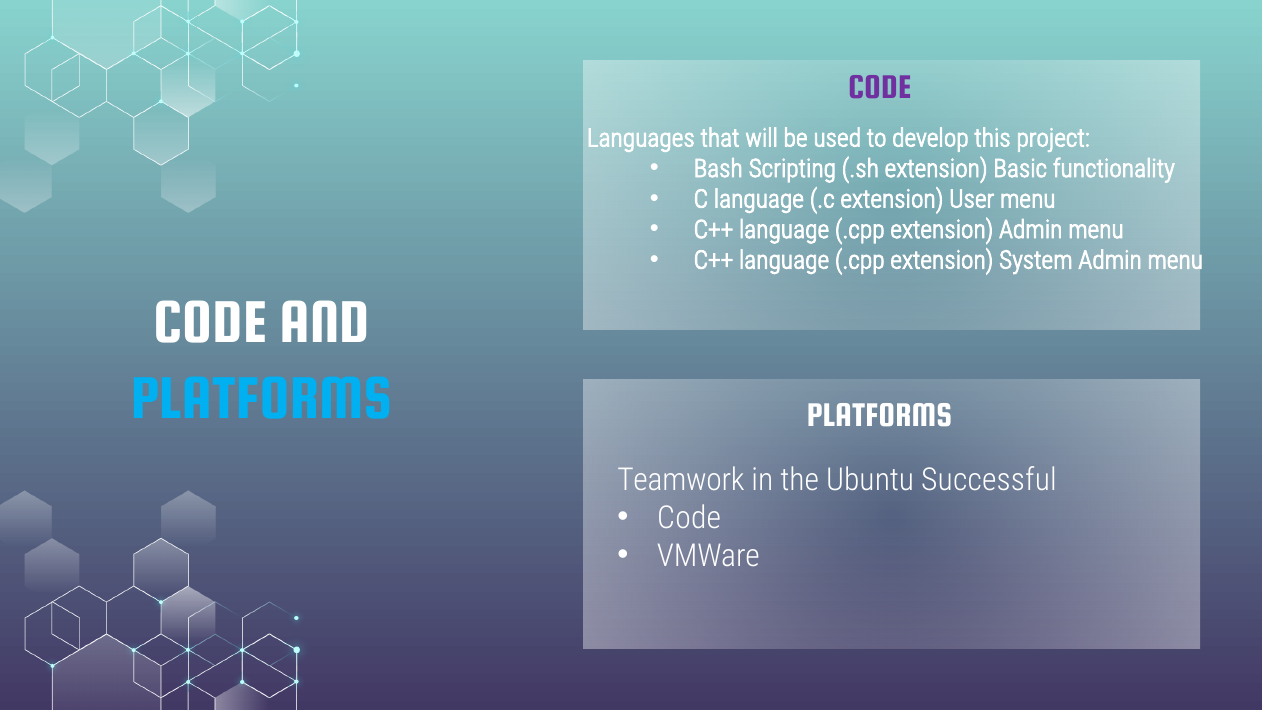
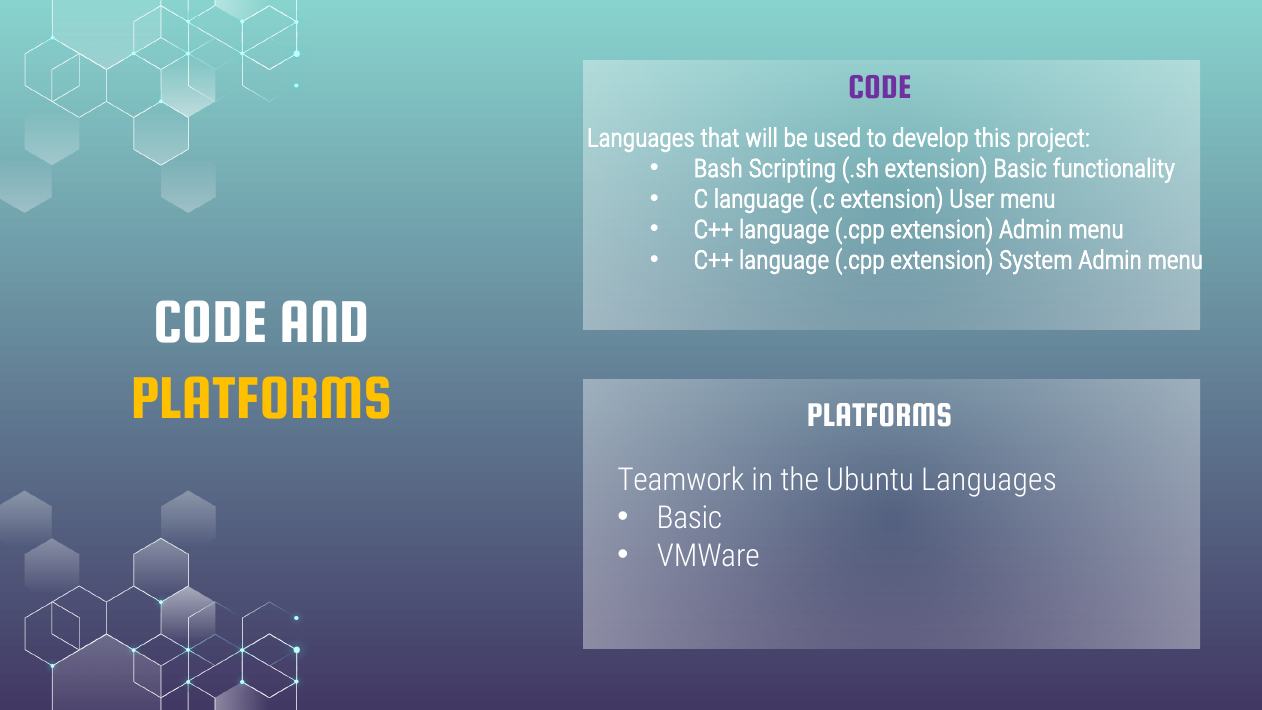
PLATFORMS at (261, 397) colour: light blue -> yellow
Ubuntu Successful: Successful -> Languages
Code at (689, 518): Code -> Basic
